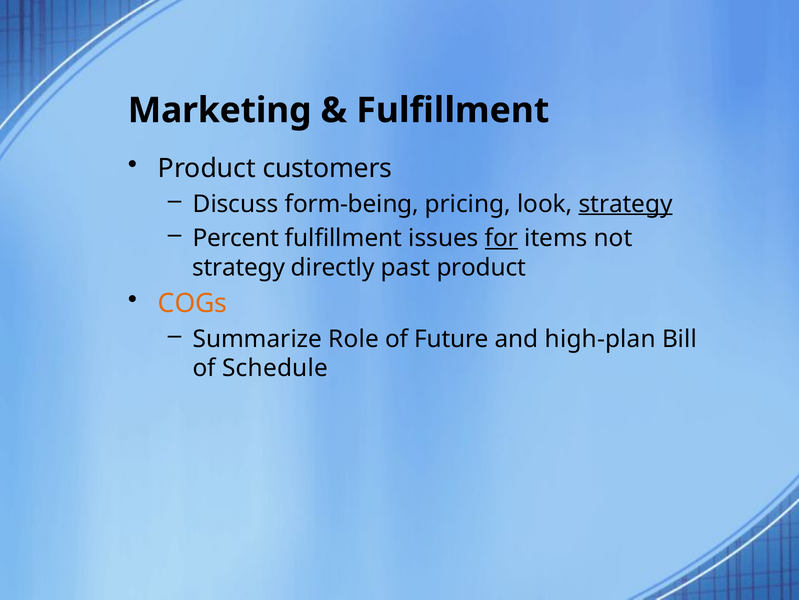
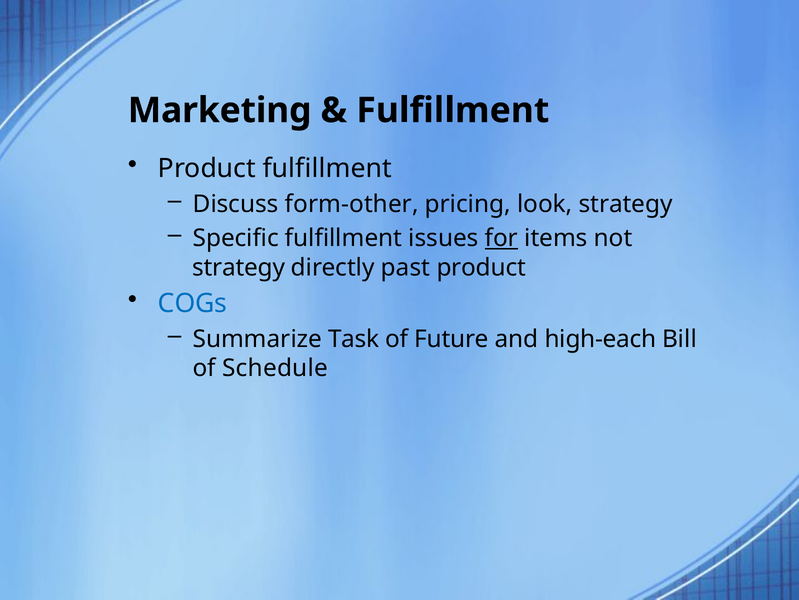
Product customers: customers -> fulfillment
form-being: form-being -> form-other
strategy at (626, 204) underline: present -> none
Percent: Percent -> Specific
COGs colour: orange -> blue
Role: Role -> Task
high-plan: high-plan -> high-each
